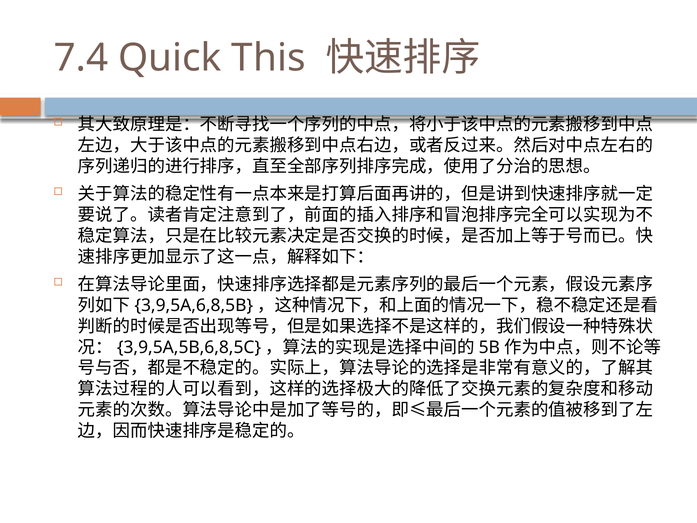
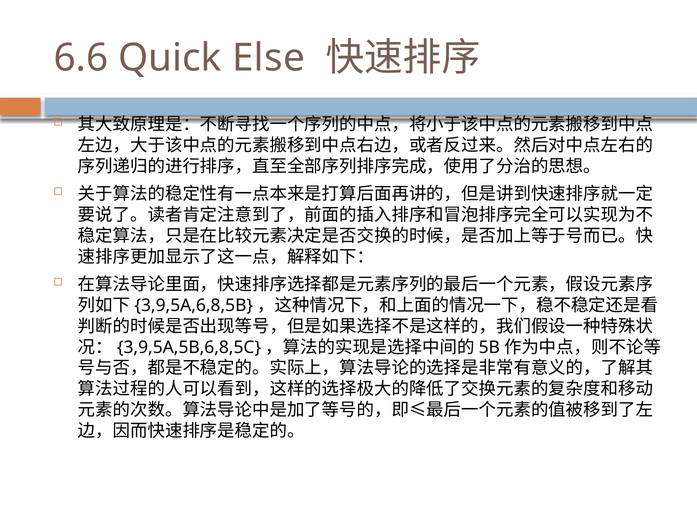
7.4: 7.4 -> 6.6
This: This -> Else
